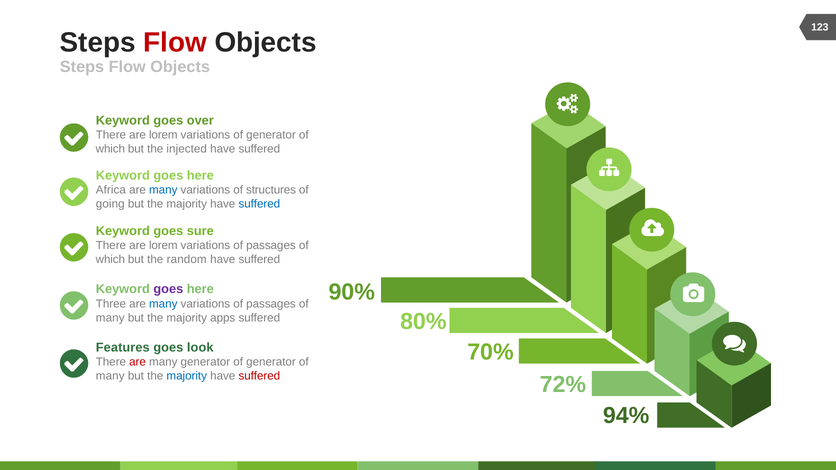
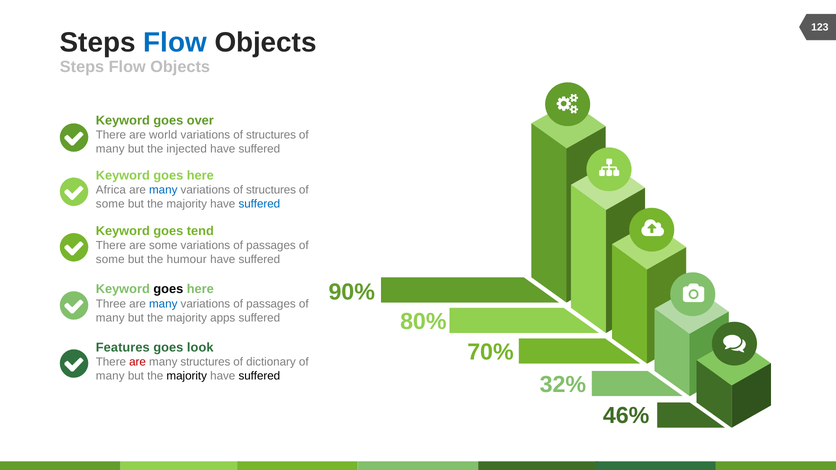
Flow at (175, 43) colour: red -> blue
lorem at (163, 135): lorem -> world
generator at (271, 135): generator -> structures
which at (110, 149): which -> many
going at (110, 204): going -> some
sure: sure -> tend
lorem at (163, 246): lorem -> some
which at (110, 260): which -> some
random: random -> humour
goes at (168, 289) colour: purple -> black
many generator: generator -> structures
generator at (271, 362): generator -> dictionary
majority at (187, 376) colour: blue -> black
suffered at (259, 376) colour: red -> black
72%: 72% -> 32%
94%: 94% -> 46%
